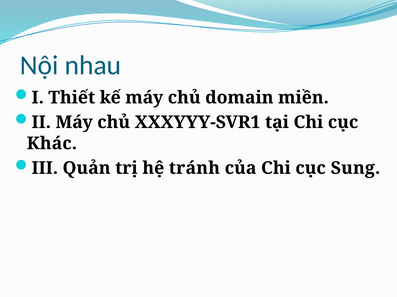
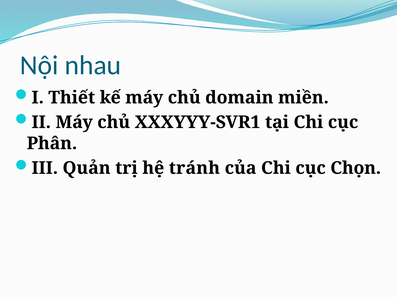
Khác: Khác -> Phân
Sung: Sung -> Chọn
